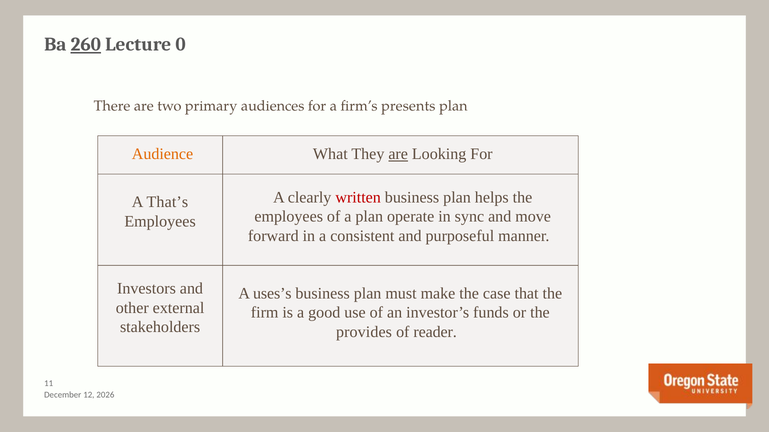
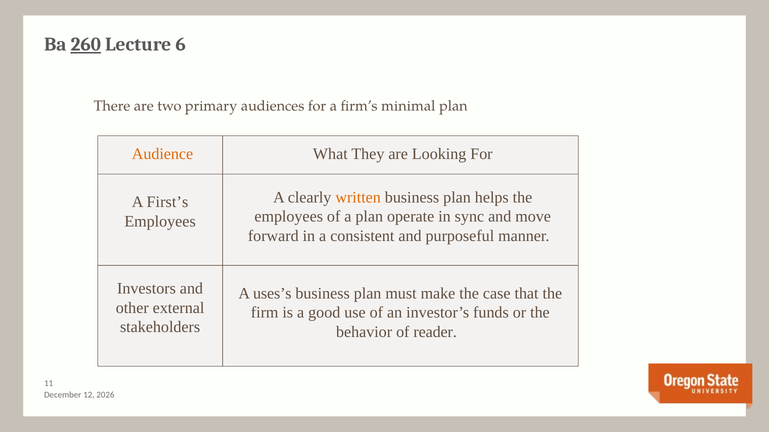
0: 0 -> 6
presents: presents -> minimal
are at (398, 154) underline: present -> none
written colour: red -> orange
That’s: That’s -> First’s
provides: provides -> behavior
